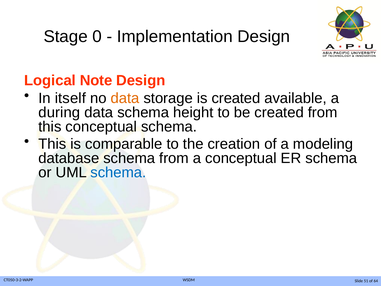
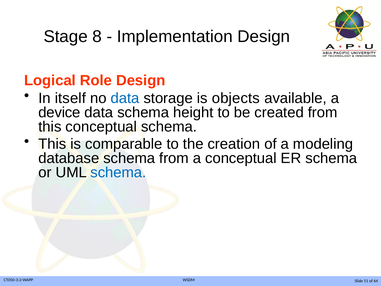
0: 0 -> 8
Note: Note -> Role
data at (125, 98) colour: orange -> blue
is created: created -> objects
during: during -> device
